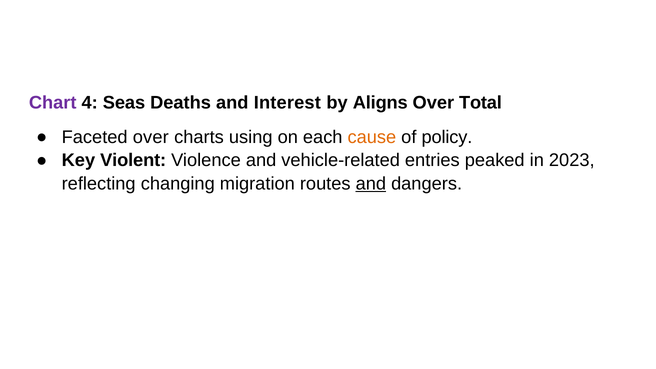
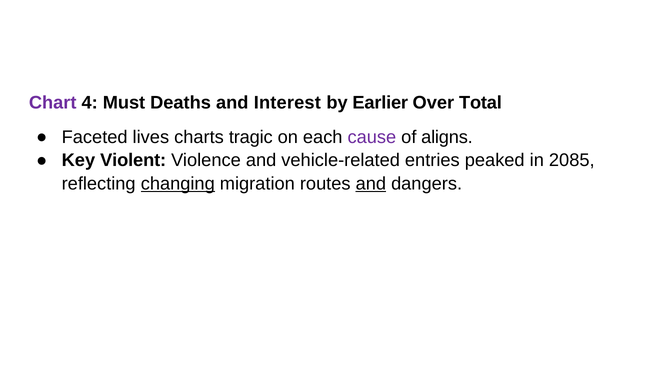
Seas: Seas -> Must
Aligns: Aligns -> Earlier
Faceted over: over -> lives
using: using -> tragic
cause colour: orange -> purple
policy: policy -> aligns
2023: 2023 -> 2085
changing underline: none -> present
